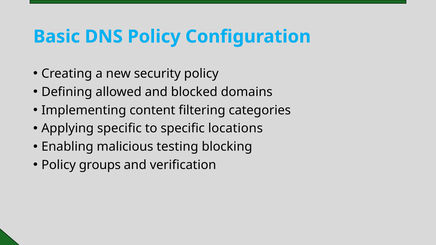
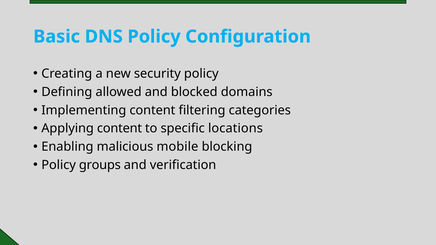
Applying specific: specific -> content
testing: testing -> mobile
